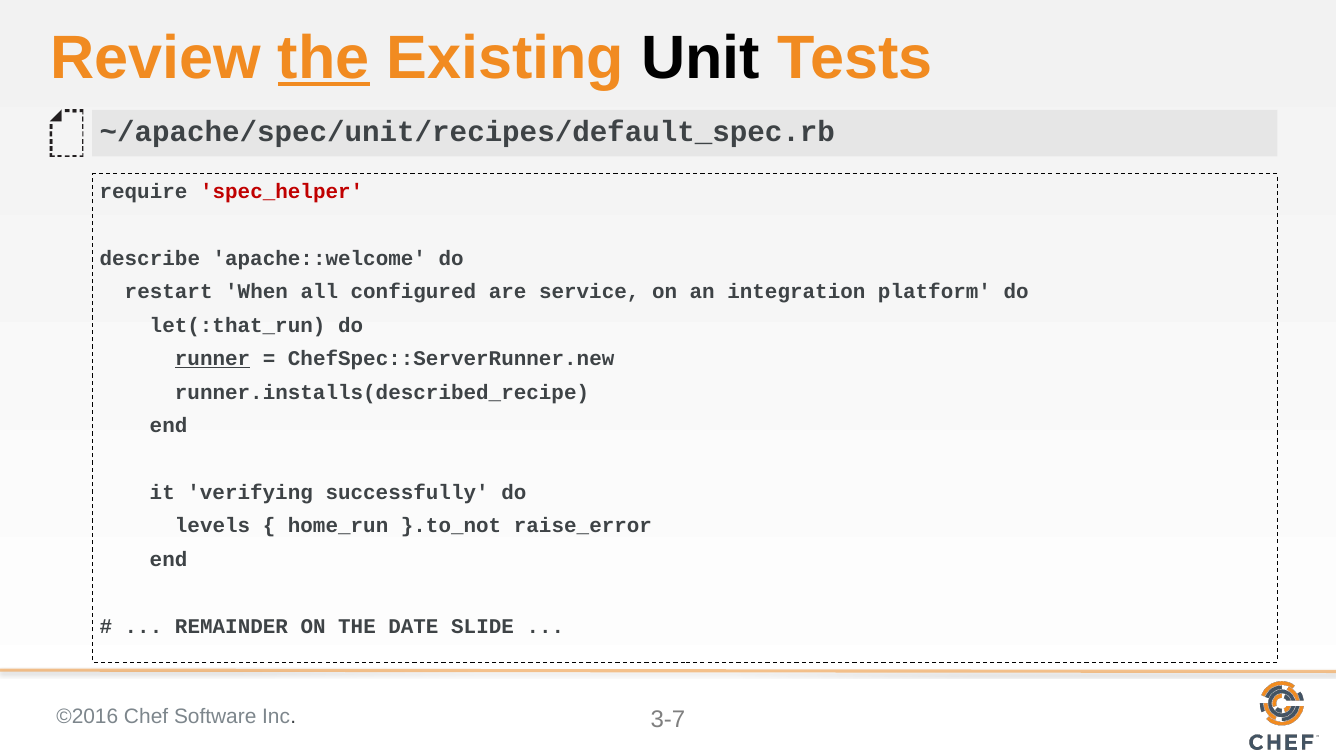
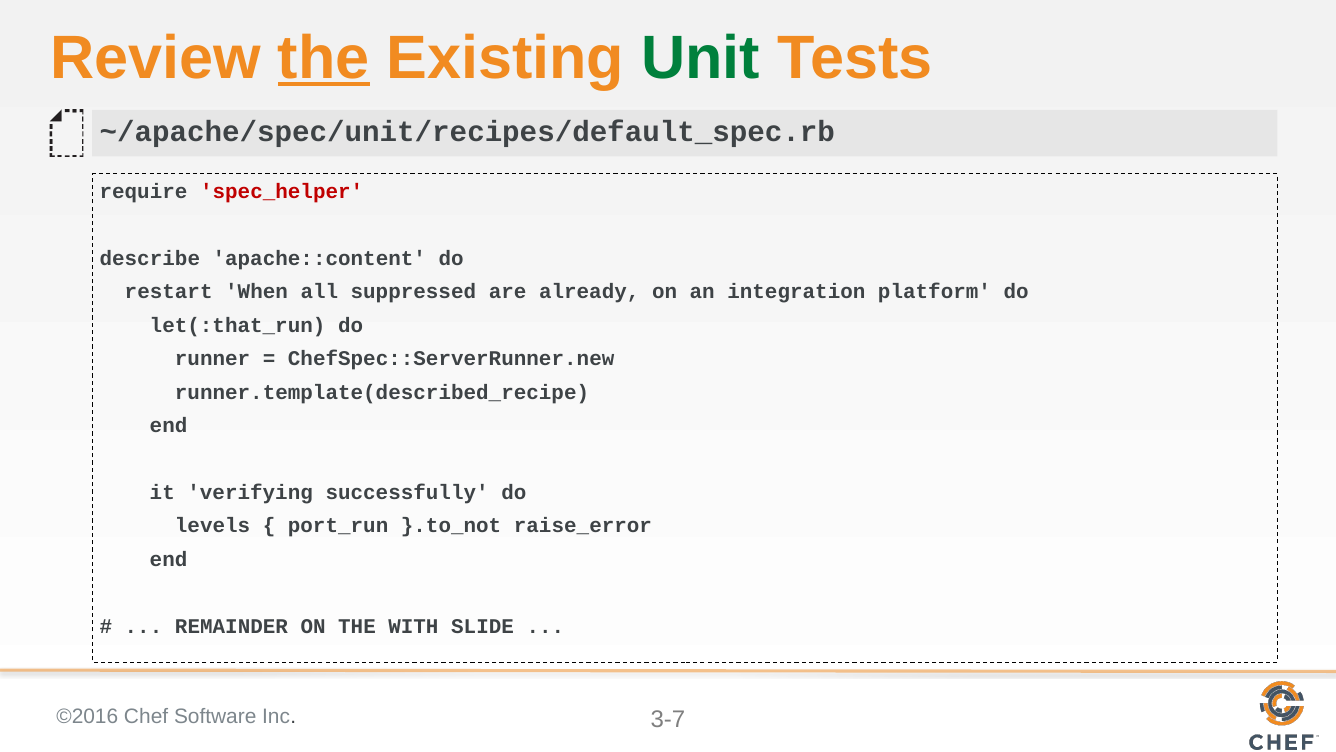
Unit colour: black -> green
apache::welcome: apache::welcome -> apache::content
configured: configured -> suppressed
service: service -> already
runner underline: present -> none
runner.installs(described_recipe: runner.installs(described_recipe -> runner.template(described_recipe
home_run: home_run -> port_run
DATE: DATE -> WITH
